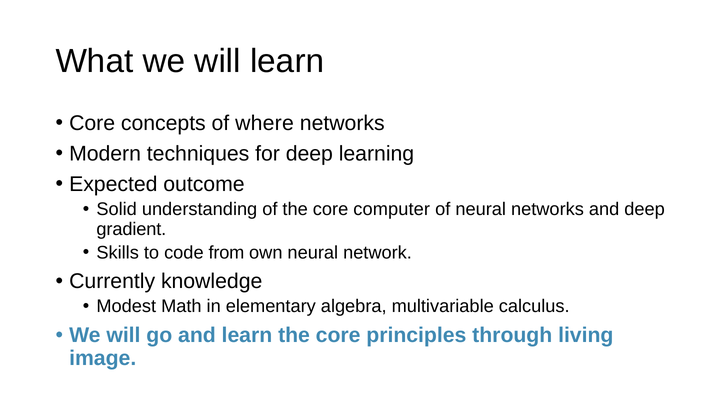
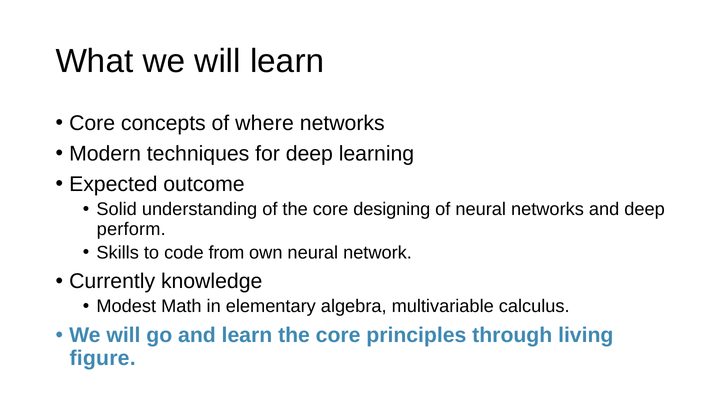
computer: computer -> designing
gradient: gradient -> perform
image: image -> figure
